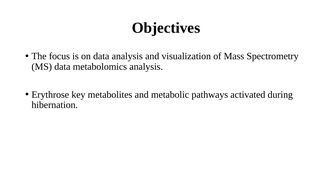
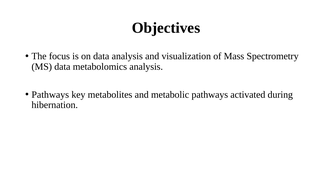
Erythrose at (50, 94): Erythrose -> Pathways
